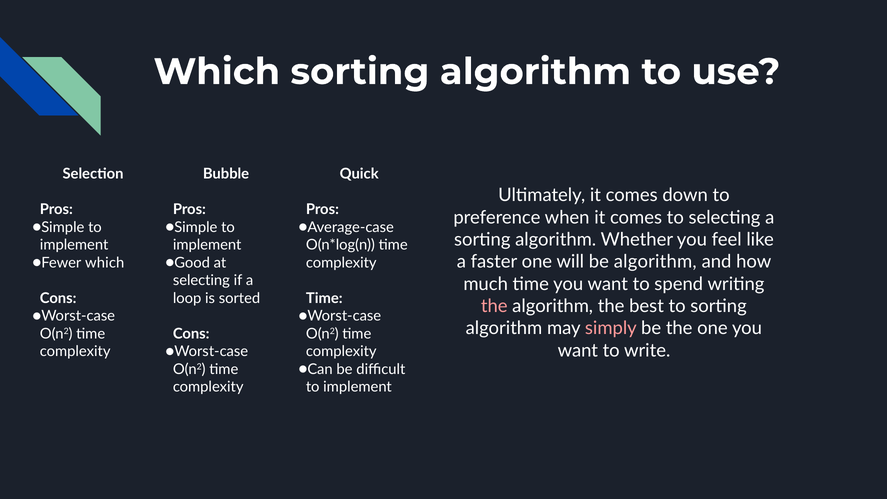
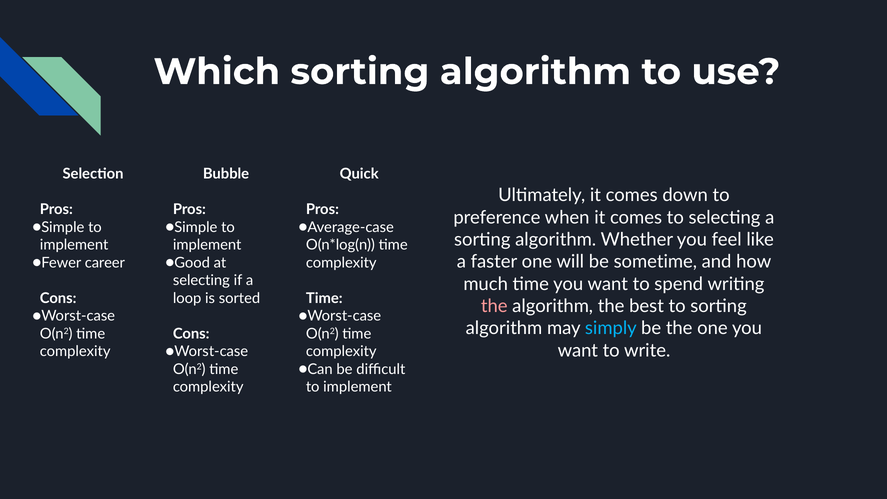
be algorithm: algorithm -> sometime
which at (105, 263): which -> career
simply colour: pink -> light blue
